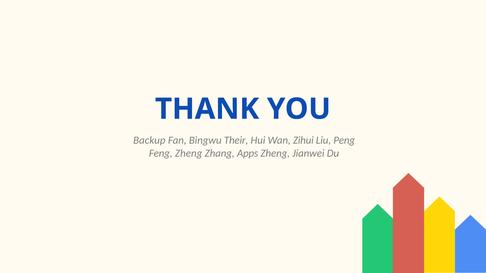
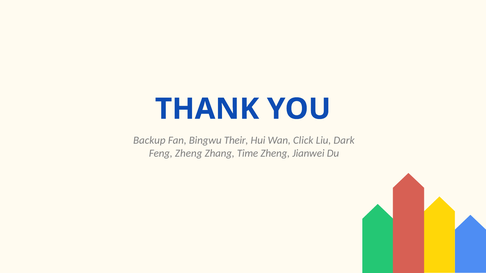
Zihui: Zihui -> Click
Peng: Peng -> Dark
Apps: Apps -> Time
